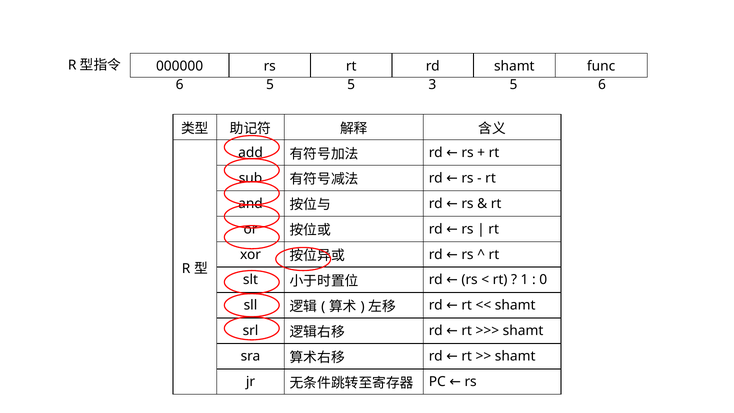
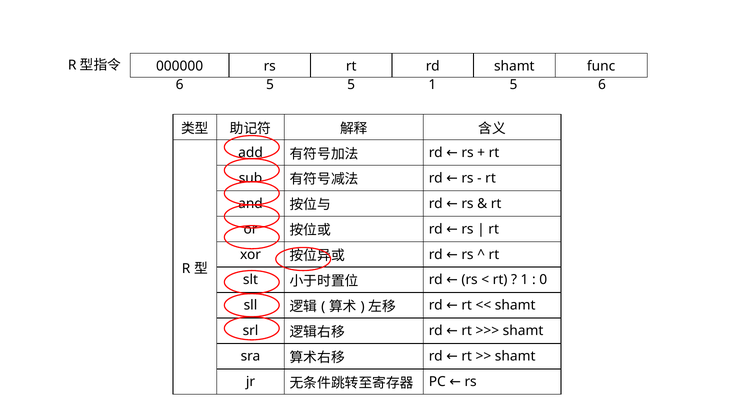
5 3: 3 -> 1
